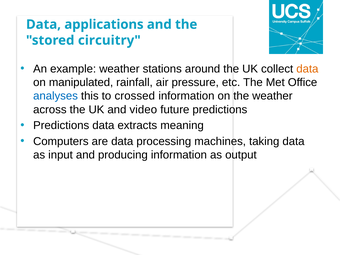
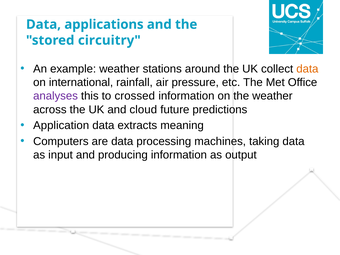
manipulated: manipulated -> international
analyses colour: blue -> purple
video: video -> cloud
Predictions at (61, 125): Predictions -> Application
